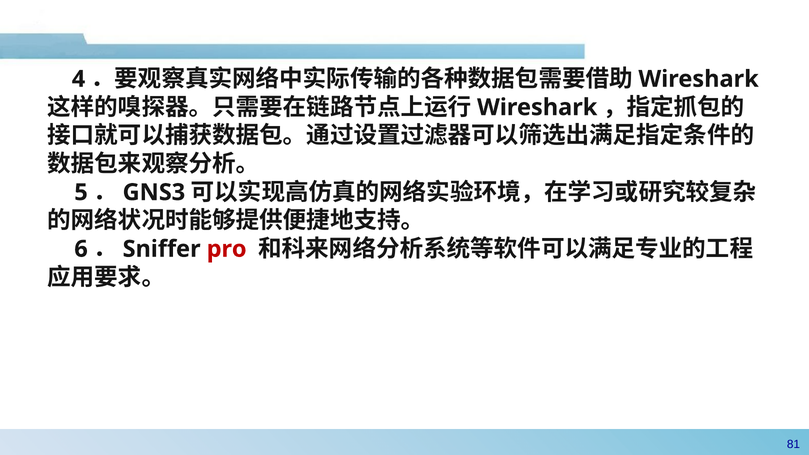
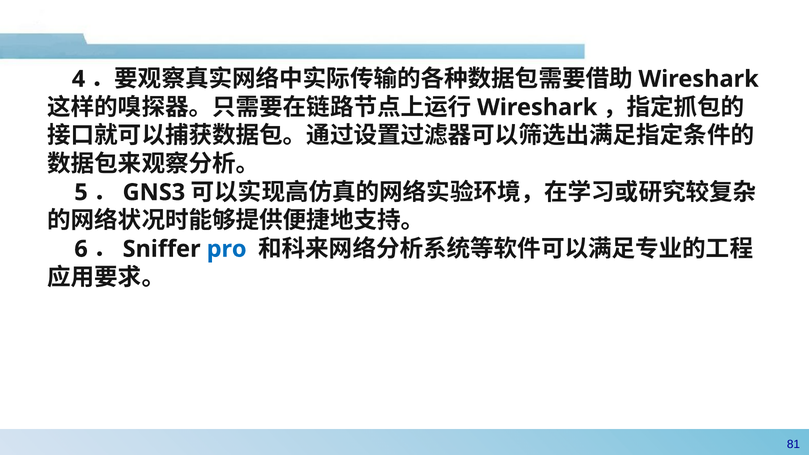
pro colour: red -> blue
